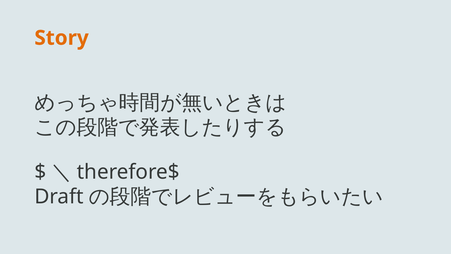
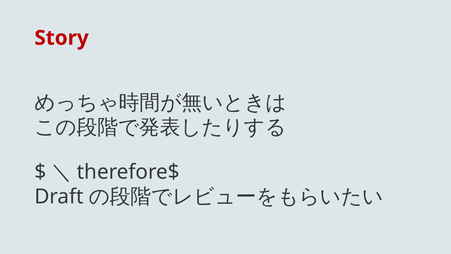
Story colour: orange -> red
